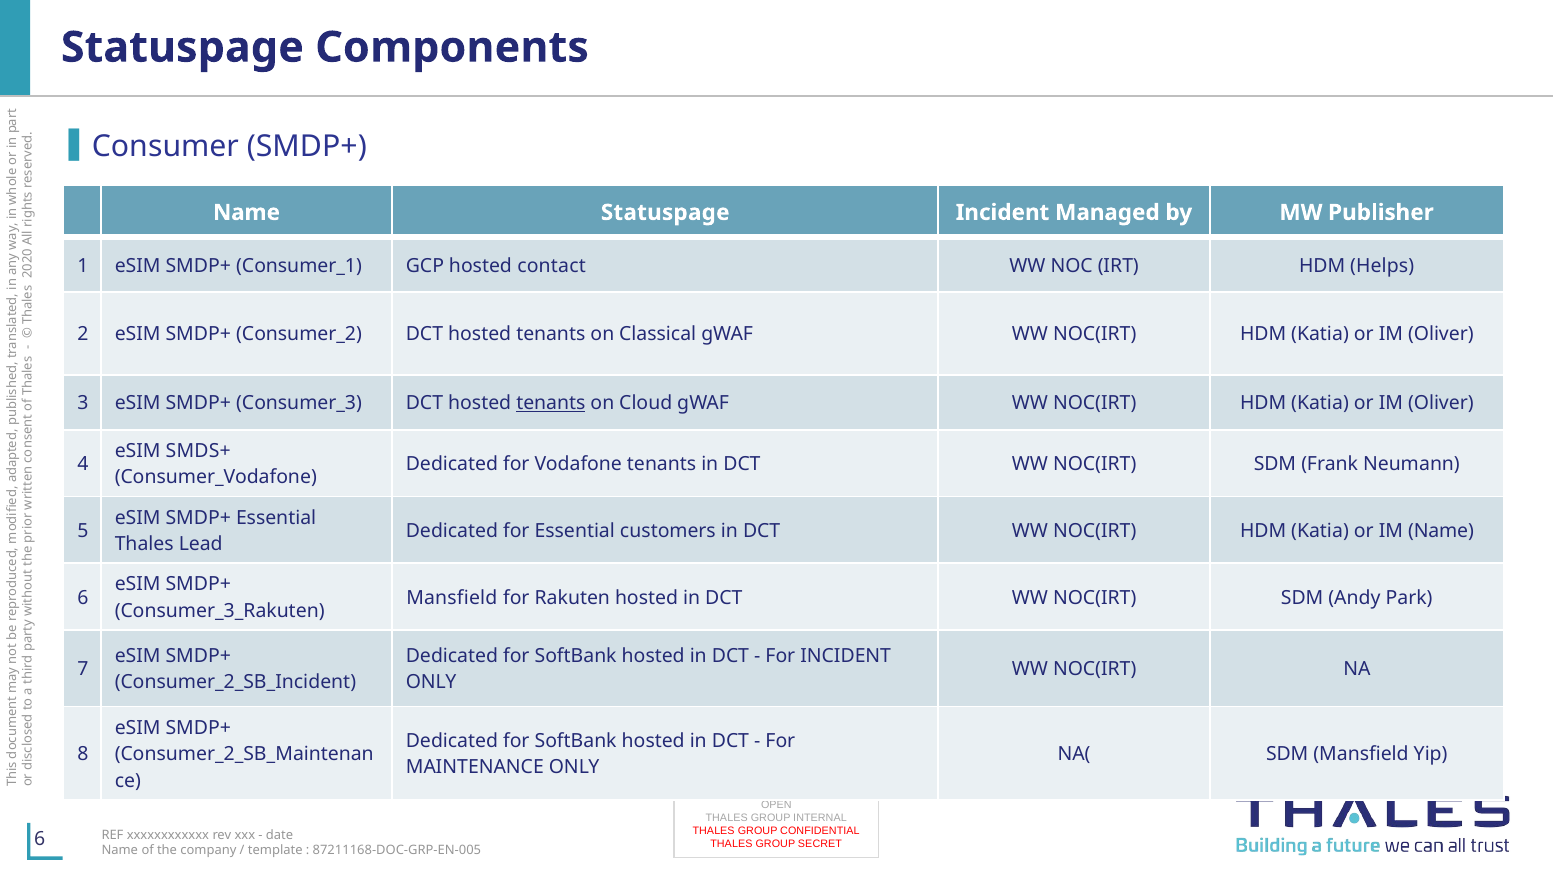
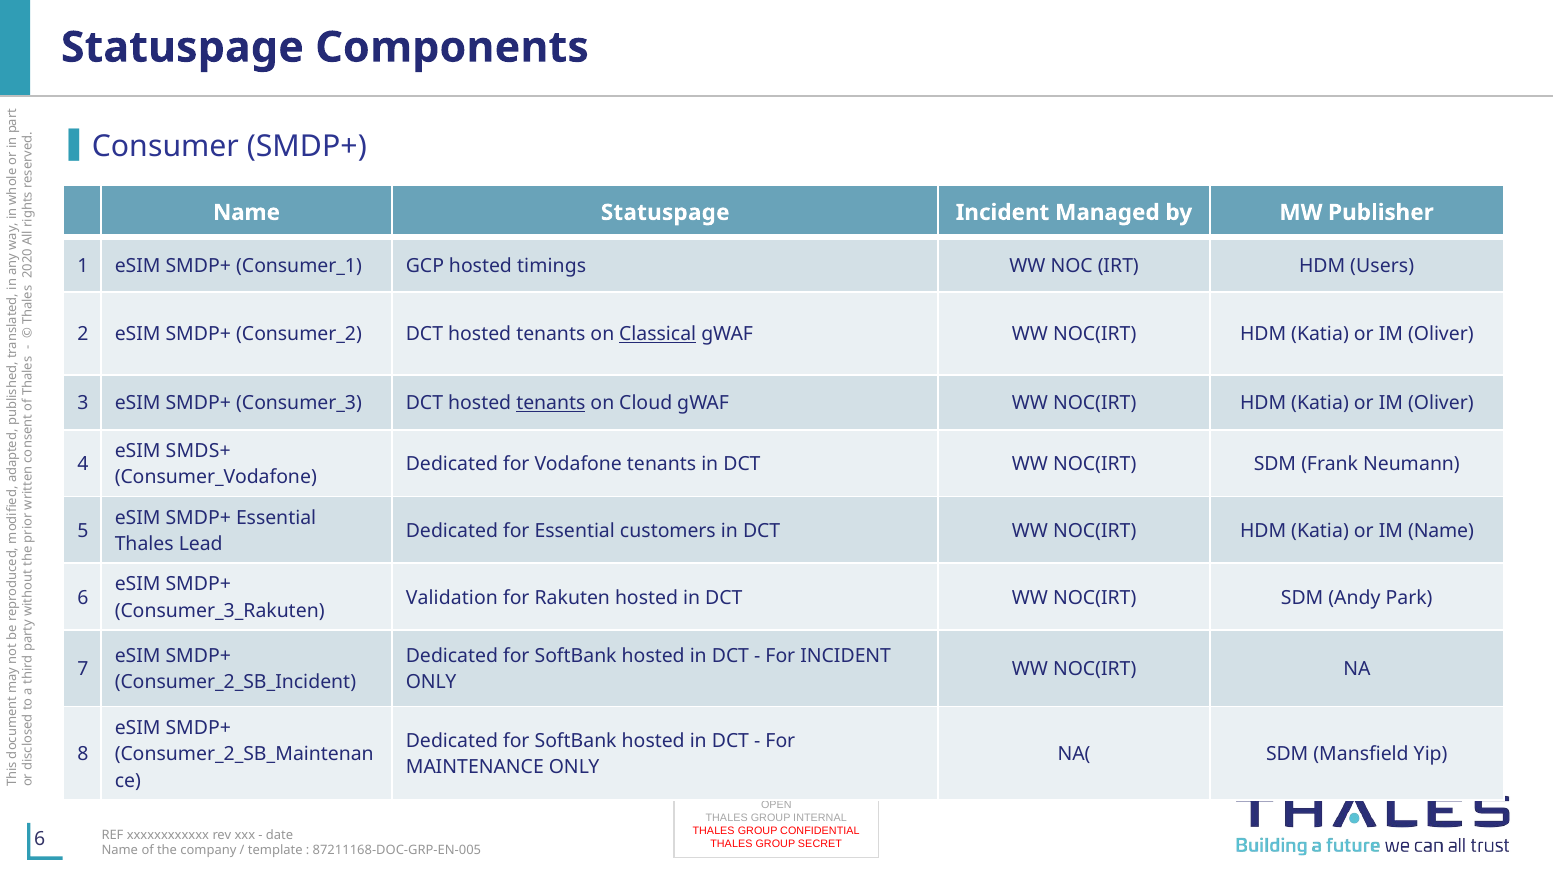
contact: contact -> timings
Helps: Helps -> Users
Classical underline: none -> present
Mansfield at (452, 597): Mansfield -> Validation
